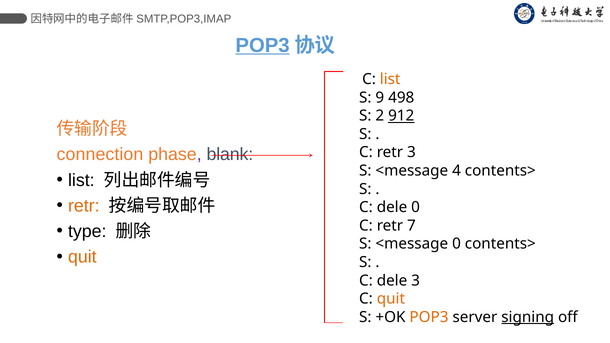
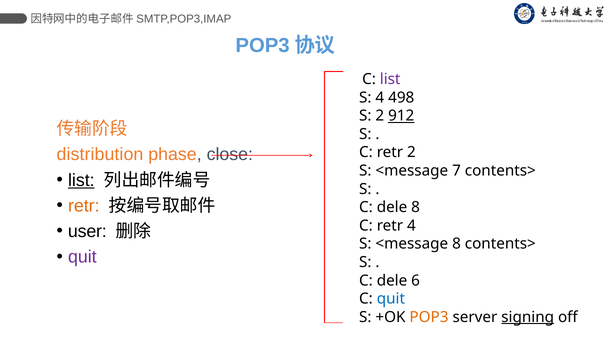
POP3 at (263, 45) underline: present -> none
list at (390, 79) colour: orange -> purple
S 9: 9 -> 4
connection: connection -> distribution
blank: blank -> close
retr 3: 3 -> 2
4: 4 -> 7
list at (81, 180) underline: none -> present
dele 0: 0 -> 8
retr 7: 7 -> 4
type: type -> user
<message 0: 0 -> 8
quit at (82, 257) colour: orange -> purple
dele 3: 3 -> 6
quit at (391, 299) colour: orange -> blue
